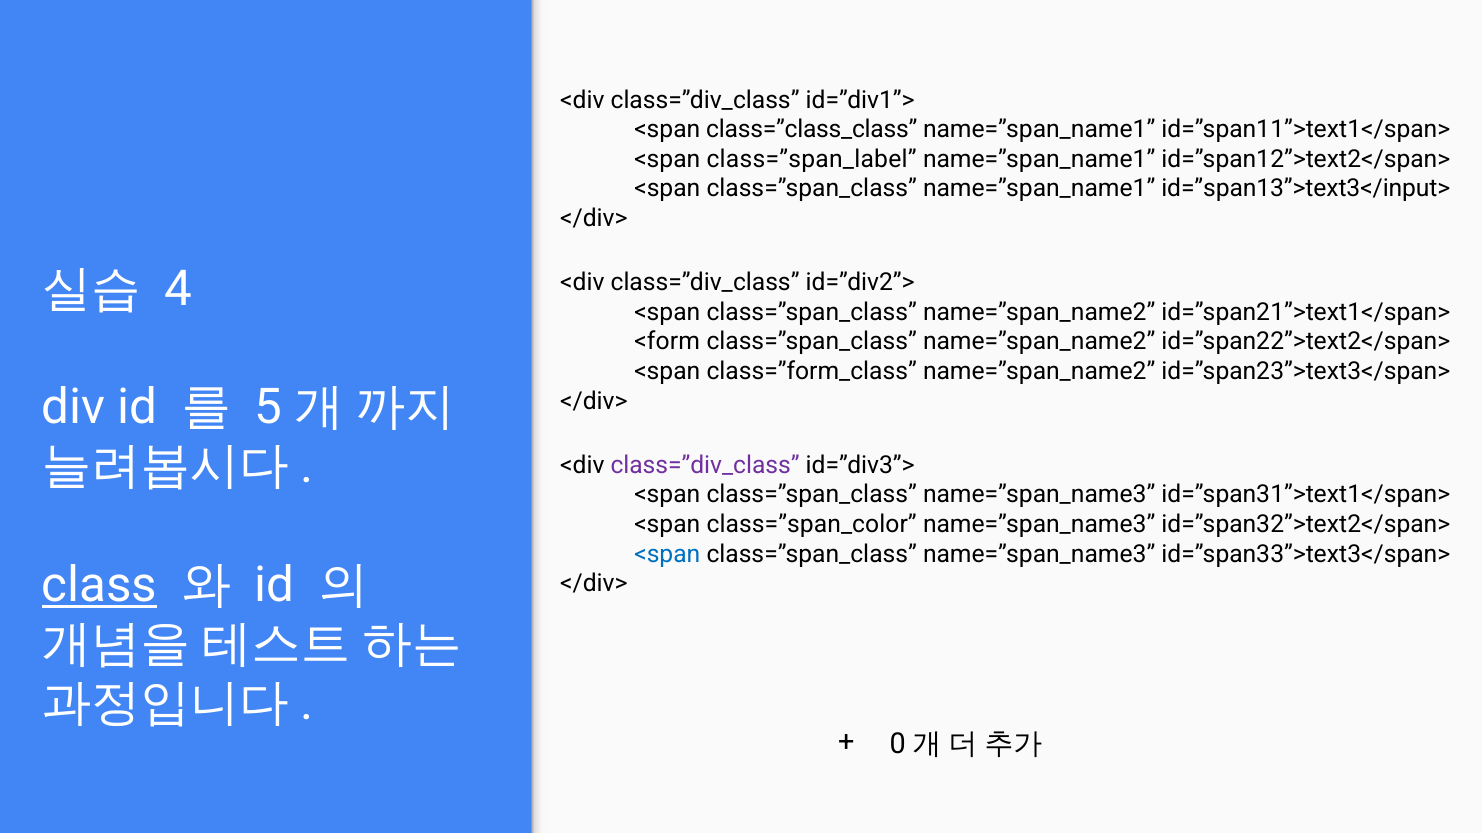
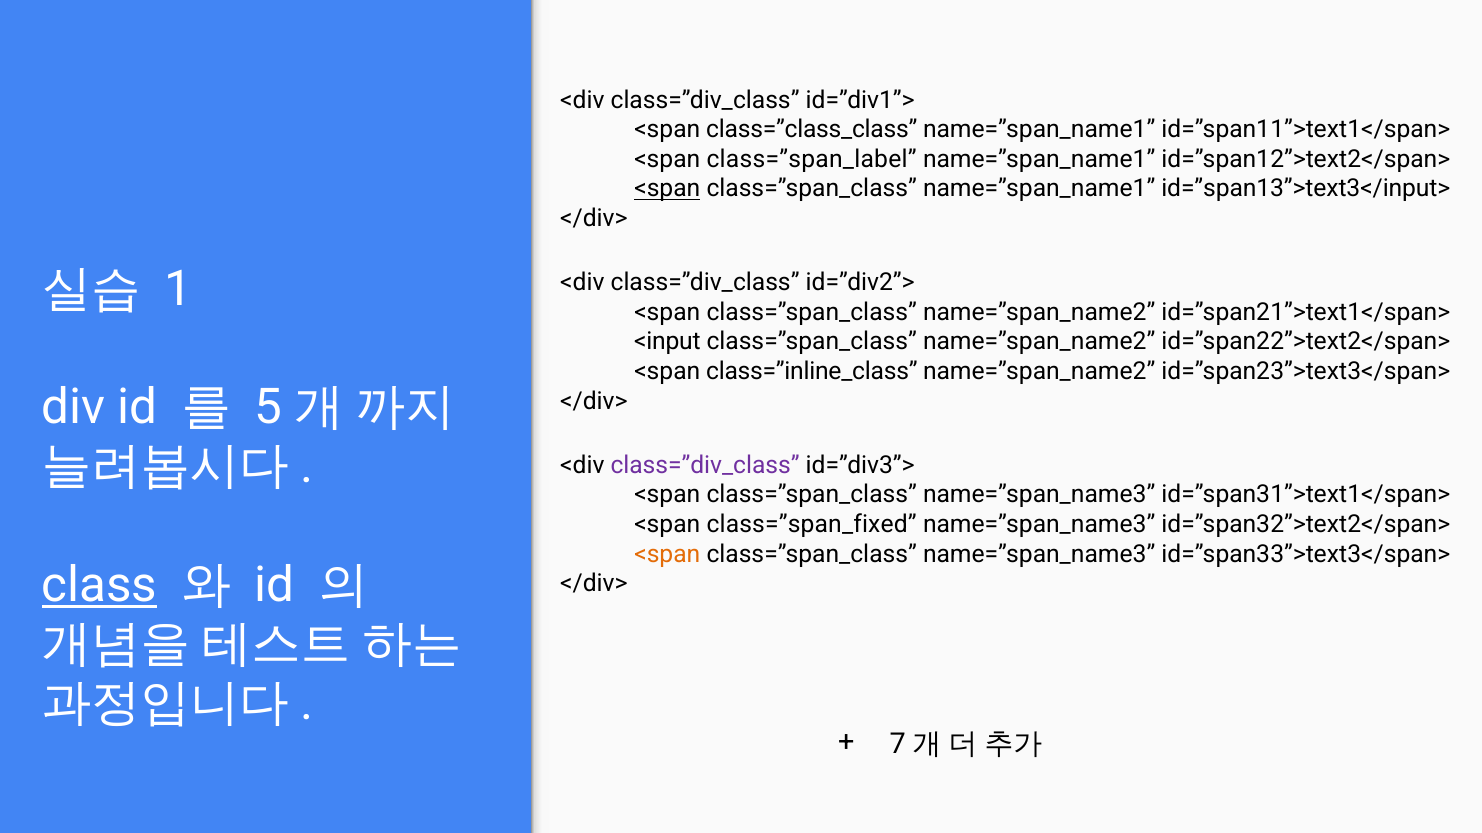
<span at (667, 189) underline: none -> present
4: 4 -> 1
<form: <form -> <input
class=”form_class: class=”form_class -> class=”inline_class
class=”span_color: class=”span_color -> class=”span_fixed
<span at (667, 554) colour: blue -> orange
0: 0 -> 7
